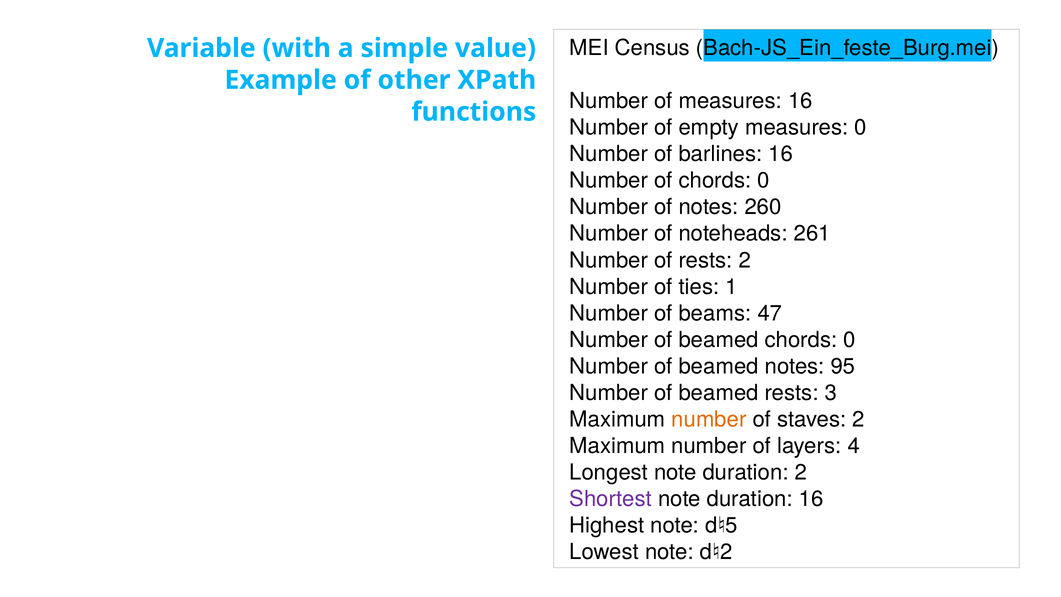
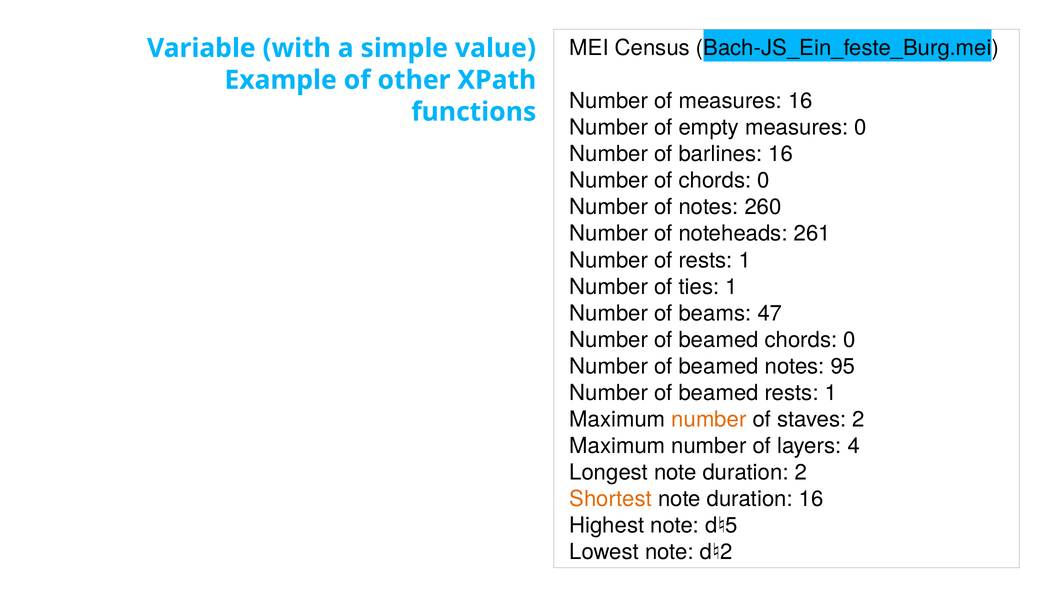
of rests 2: 2 -> 1
beamed rests 3: 3 -> 1
Shortest colour: purple -> orange
